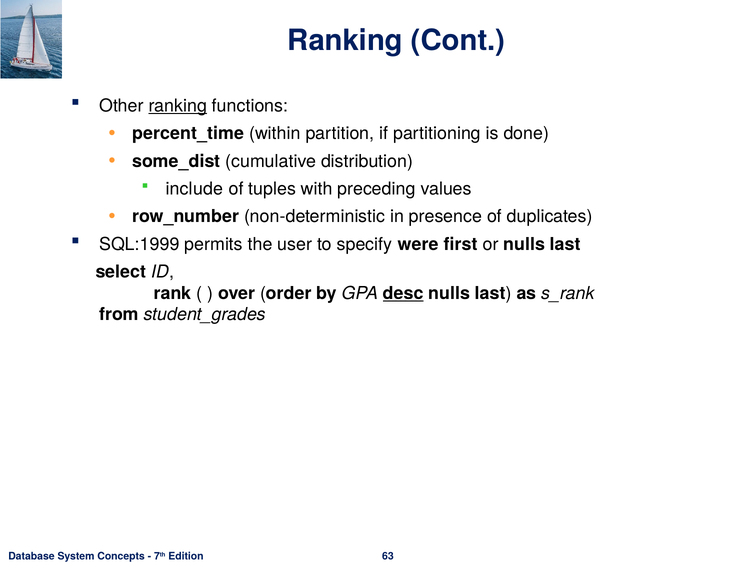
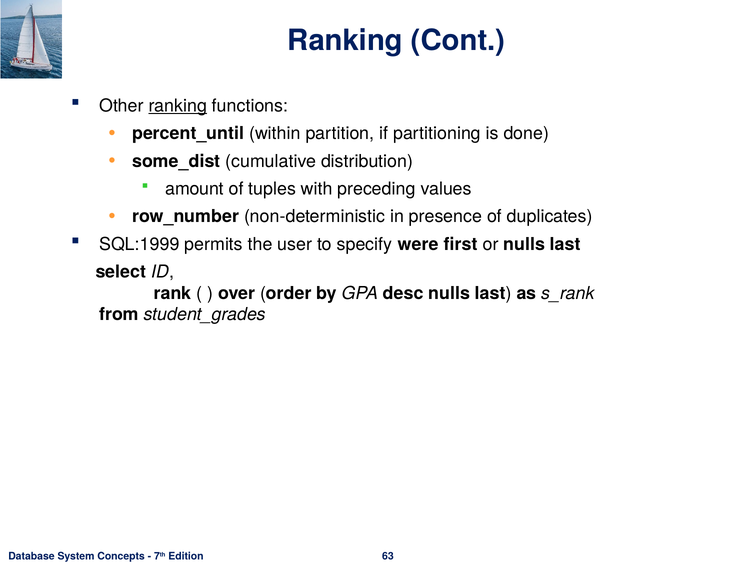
percent_time: percent_time -> percent_until
include: include -> amount
desc underline: present -> none
